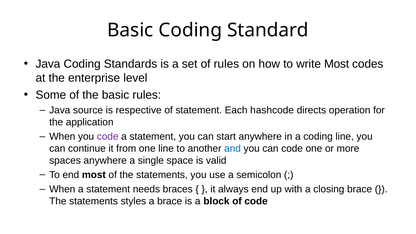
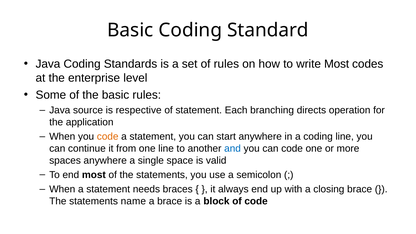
hashcode: hashcode -> branching
code at (108, 137) colour: purple -> orange
styles: styles -> name
